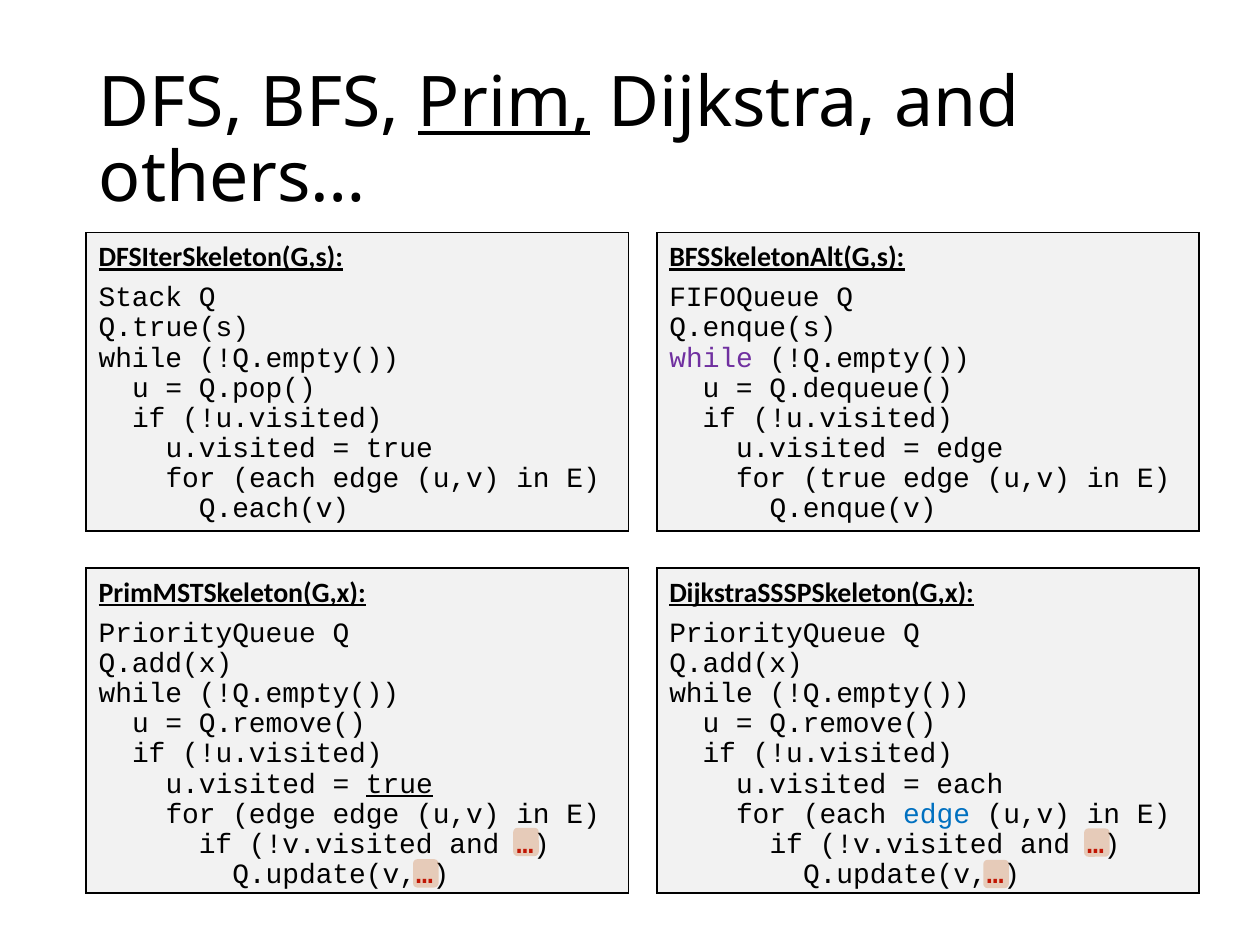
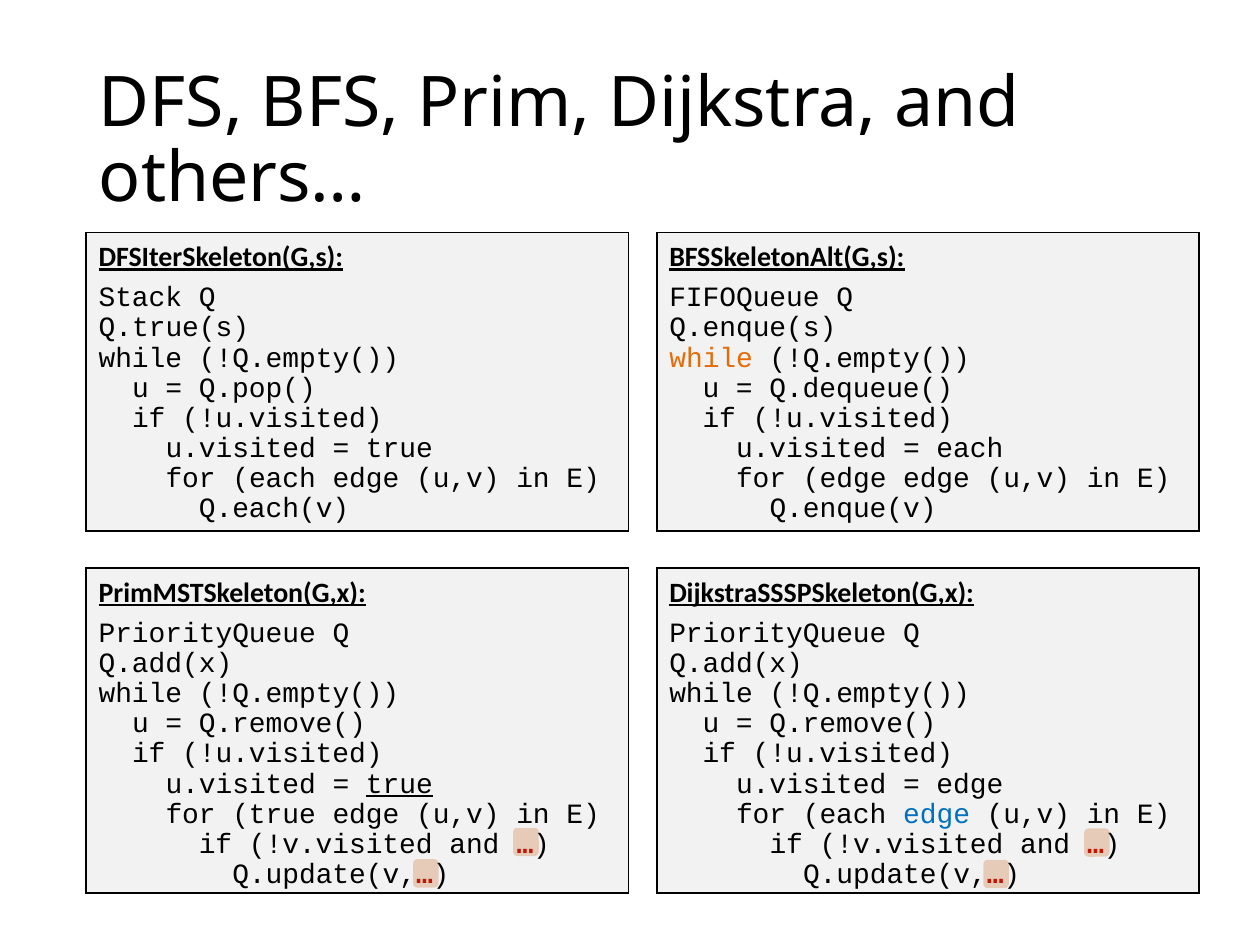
Prim underline: present -> none
while at (711, 358) colour: purple -> orange
edge at (970, 448): edge -> each
for true: true -> edge
each at (970, 784): each -> edge
for edge: edge -> true
